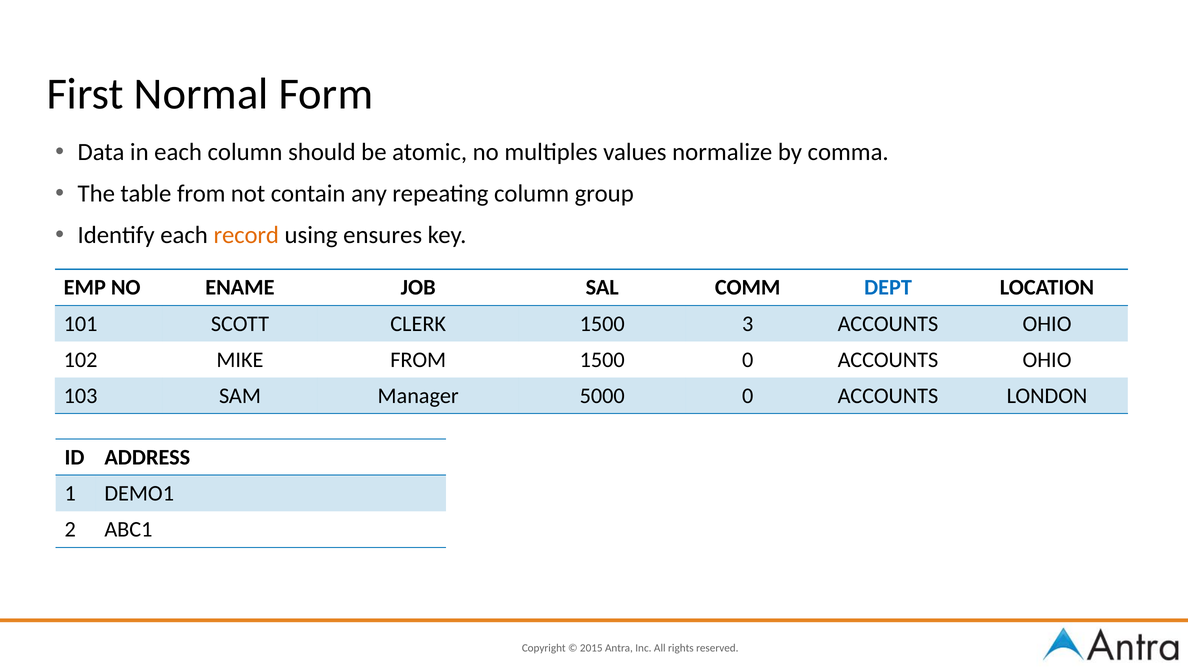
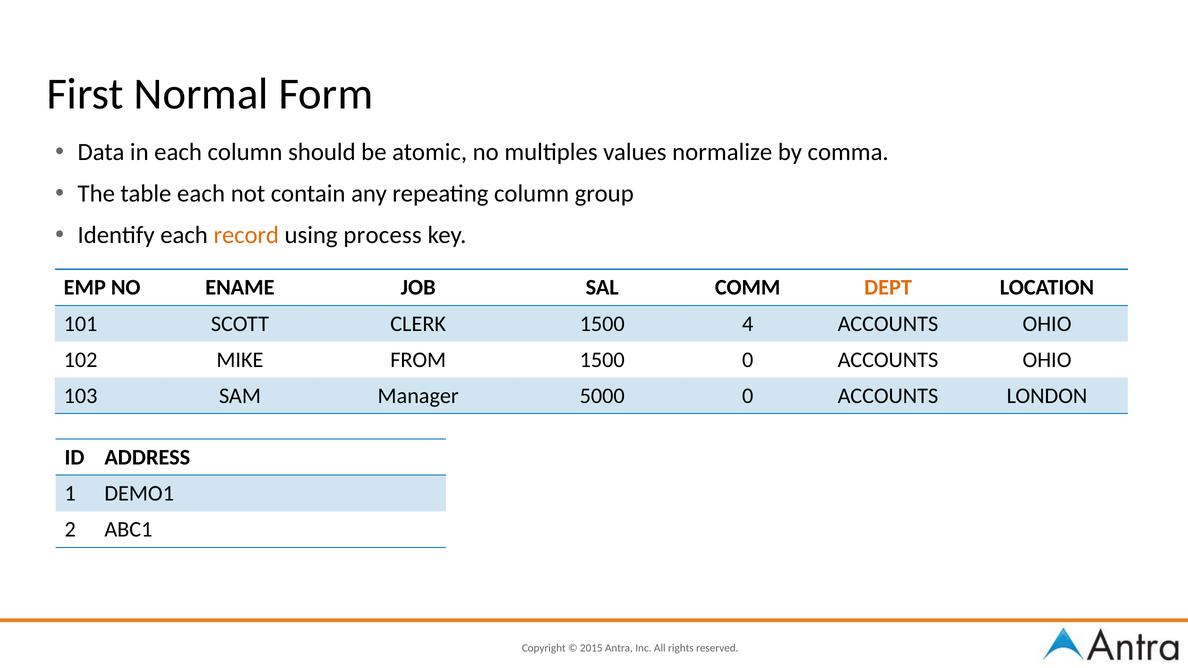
table from: from -> each
ensures: ensures -> process
DEPT colour: blue -> orange
3: 3 -> 4
